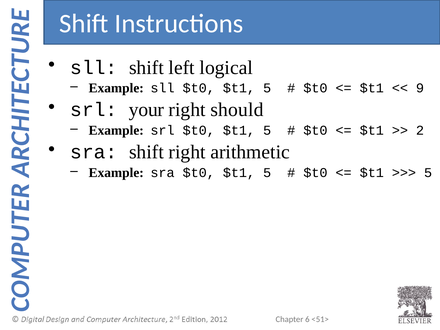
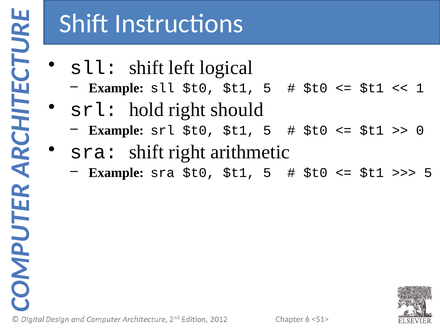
9: 9 -> 1
your: your -> hold
2: 2 -> 0
